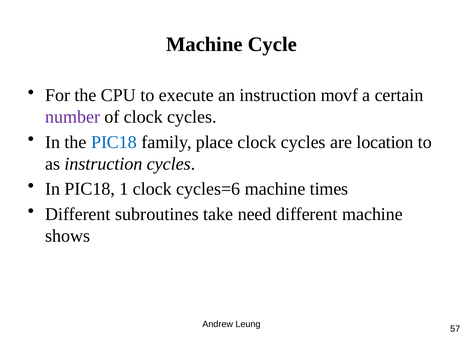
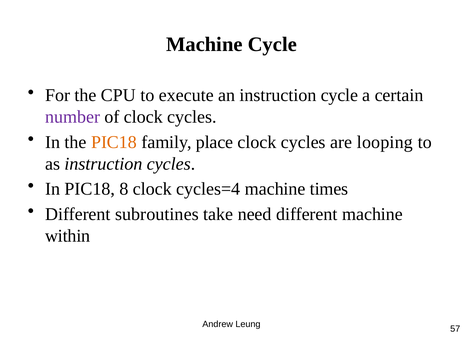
instruction movf: movf -> cycle
PIC18 at (114, 142) colour: blue -> orange
location: location -> looping
1: 1 -> 8
cycles=6: cycles=6 -> cycles=4
shows: shows -> within
